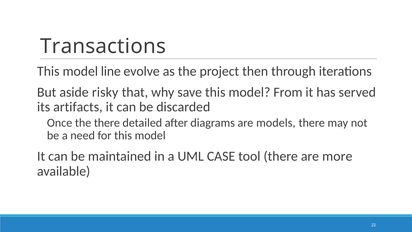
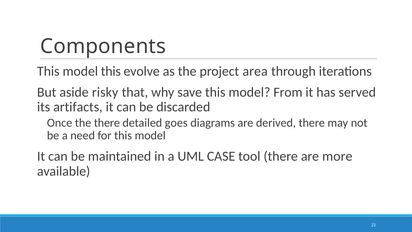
Transactions: Transactions -> Components
model line: line -> this
then: then -> area
after: after -> goes
models: models -> derived
